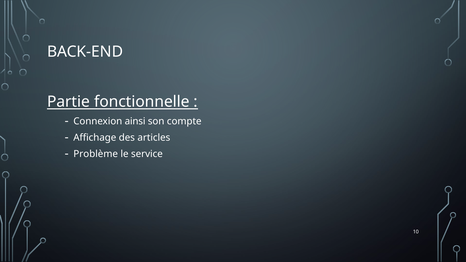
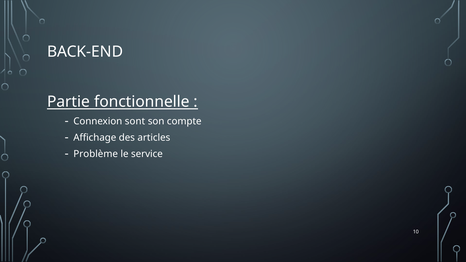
ainsi: ainsi -> sont
